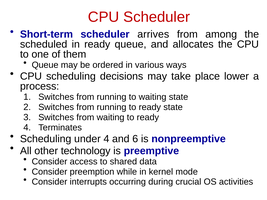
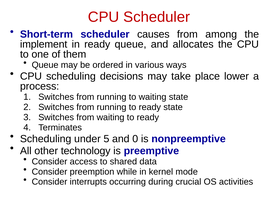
arrives: arrives -> causes
scheduled: scheduled -> implement
under 4: 4 -> 5
6: 6 -> 0
